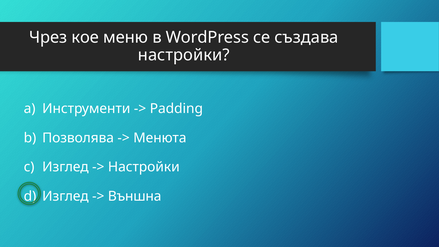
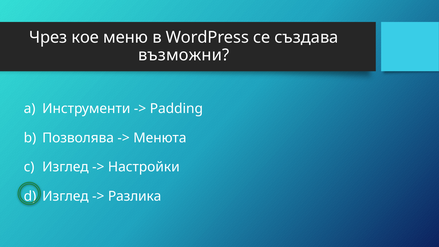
настройки at (184, 55): настройки -> възможни
Външна: Външна -> Разлика
